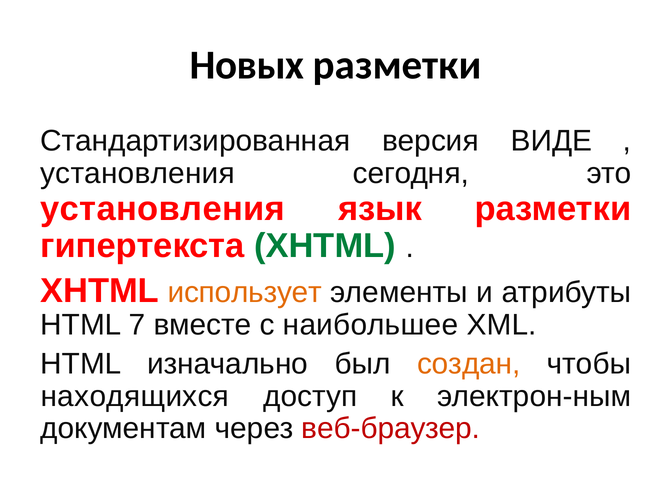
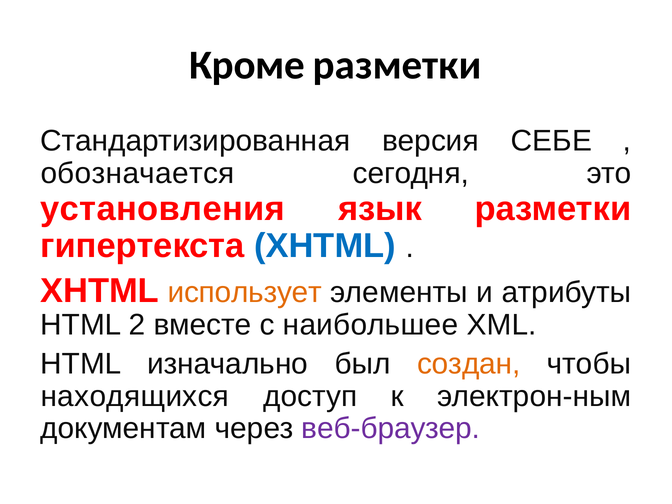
Новых: Новых -> Кроме
ВИДЕ: ВИДЕ -> СЕБЕ
установления at (138, 173): установления -> обозначается
XHTML at (325, 246) colour: green -> blue
7: 7 -> 2
веб-браузер colour: red -> purple
